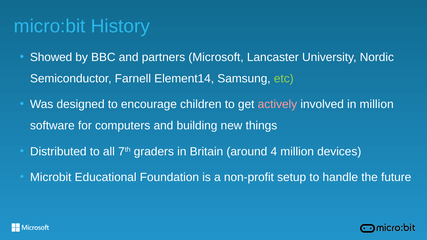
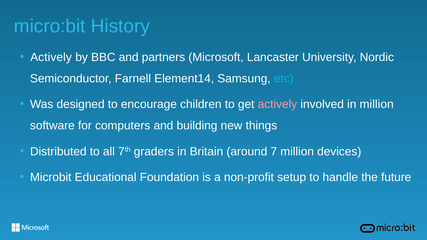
Showed at (51, 57): Showed -> Actively
etc colour: light green -> light blue
4: 4 -> 7
